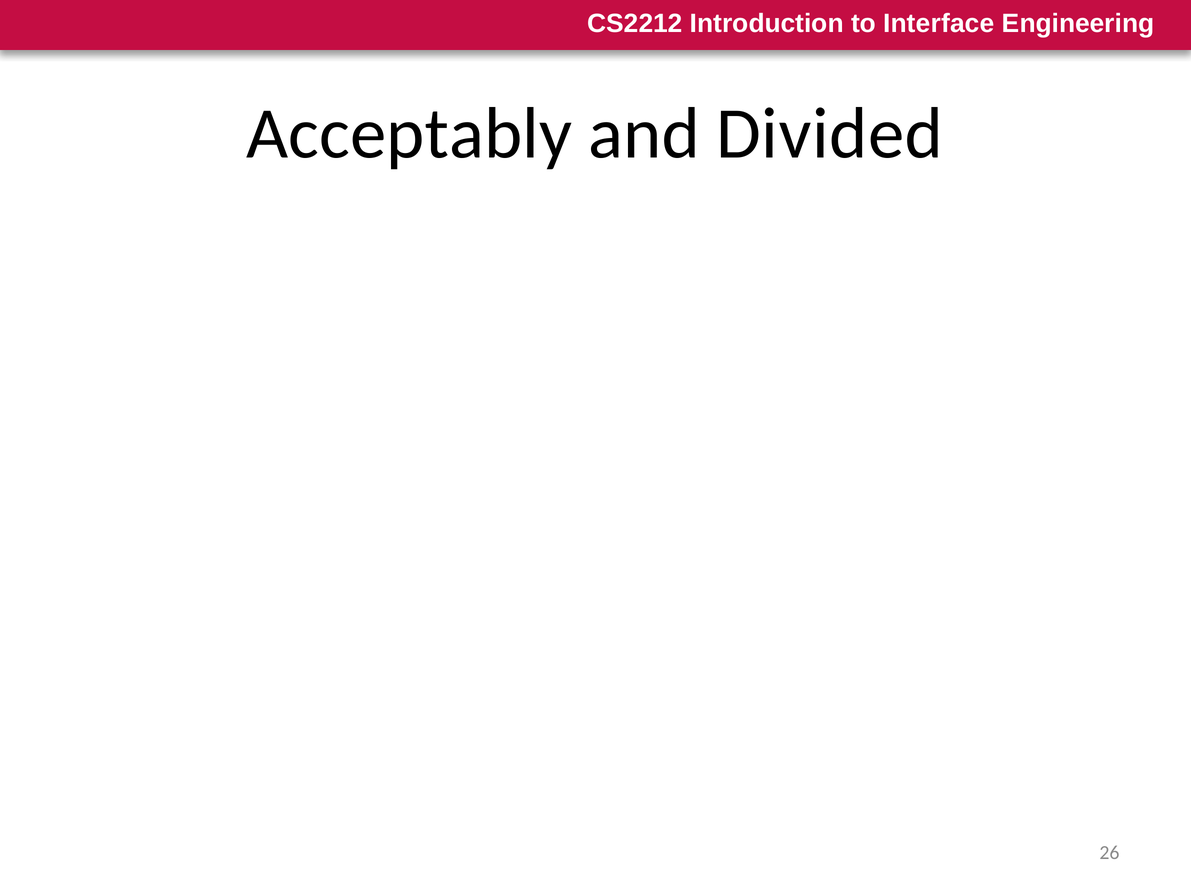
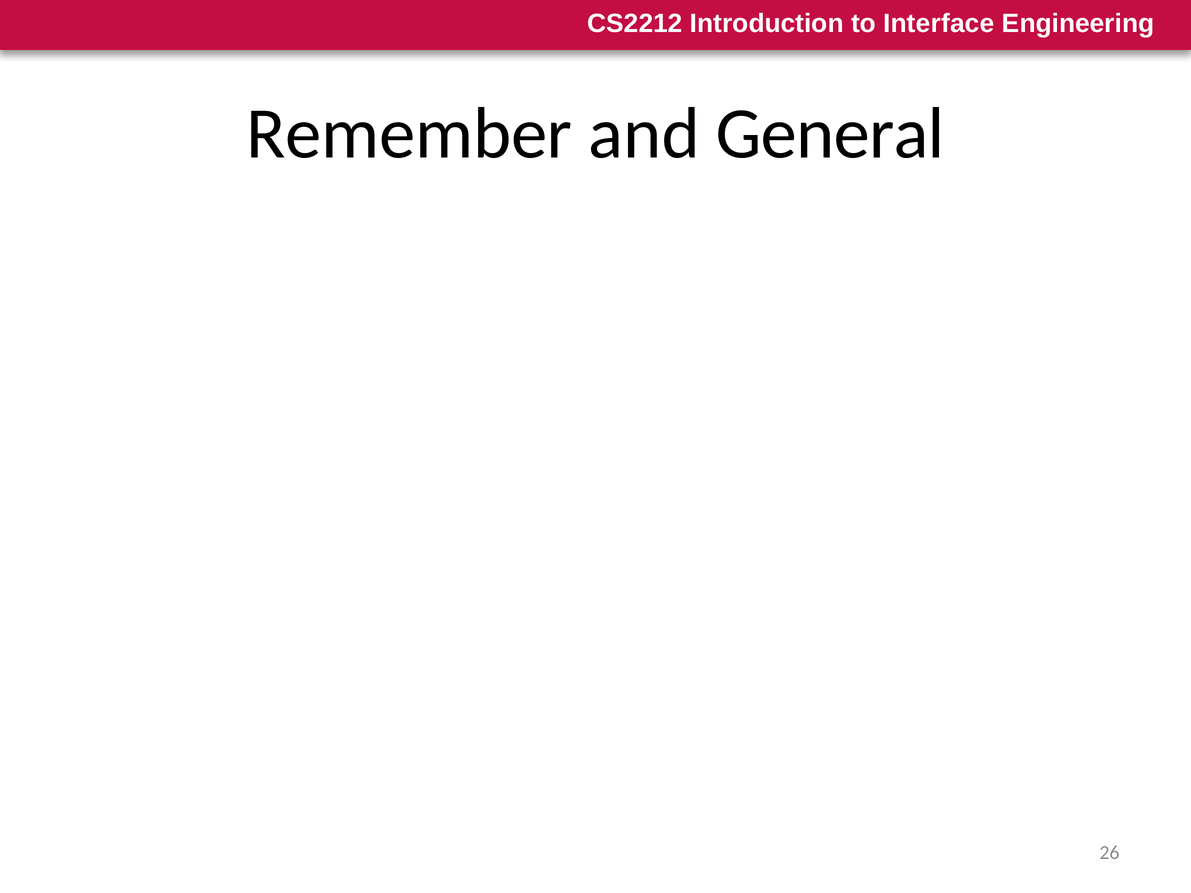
Acceptably: Acceptably -> Remember
Divided: Divided -> General
